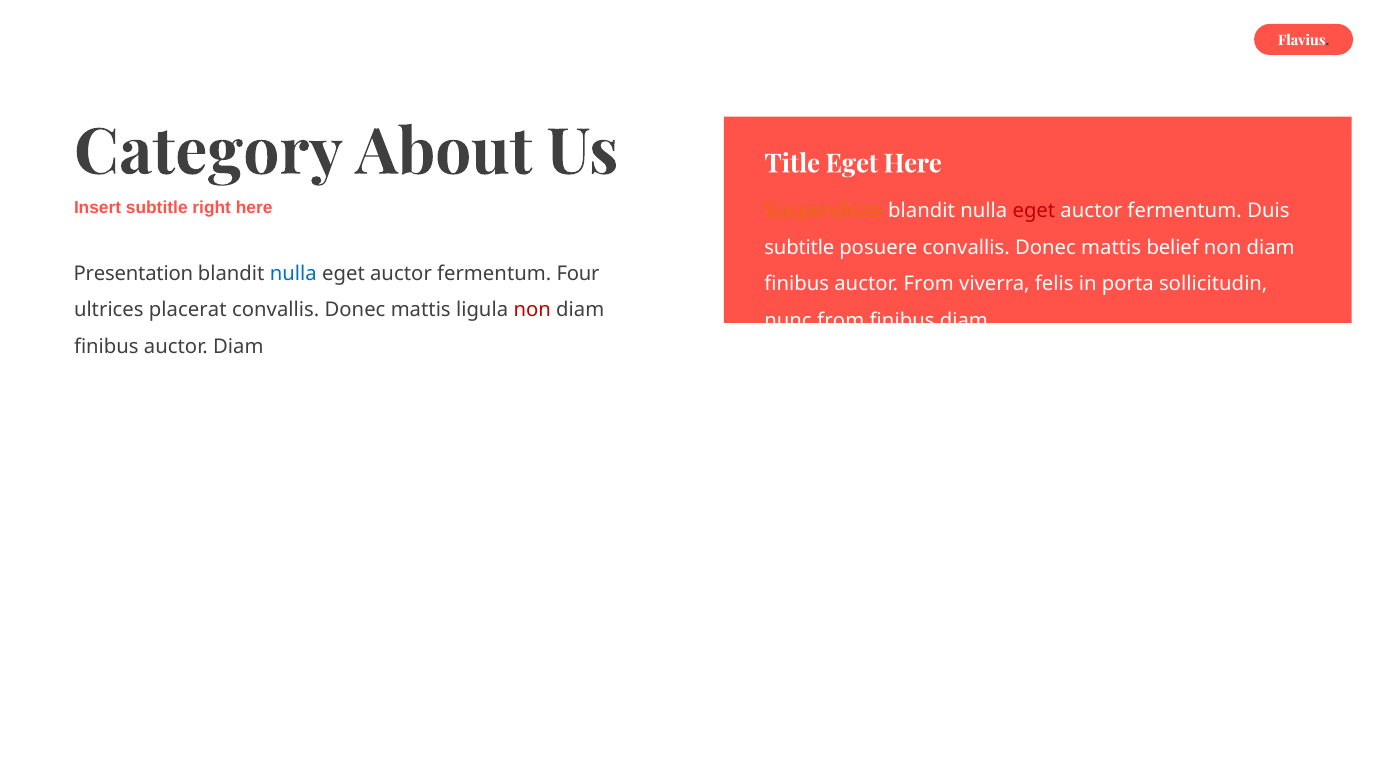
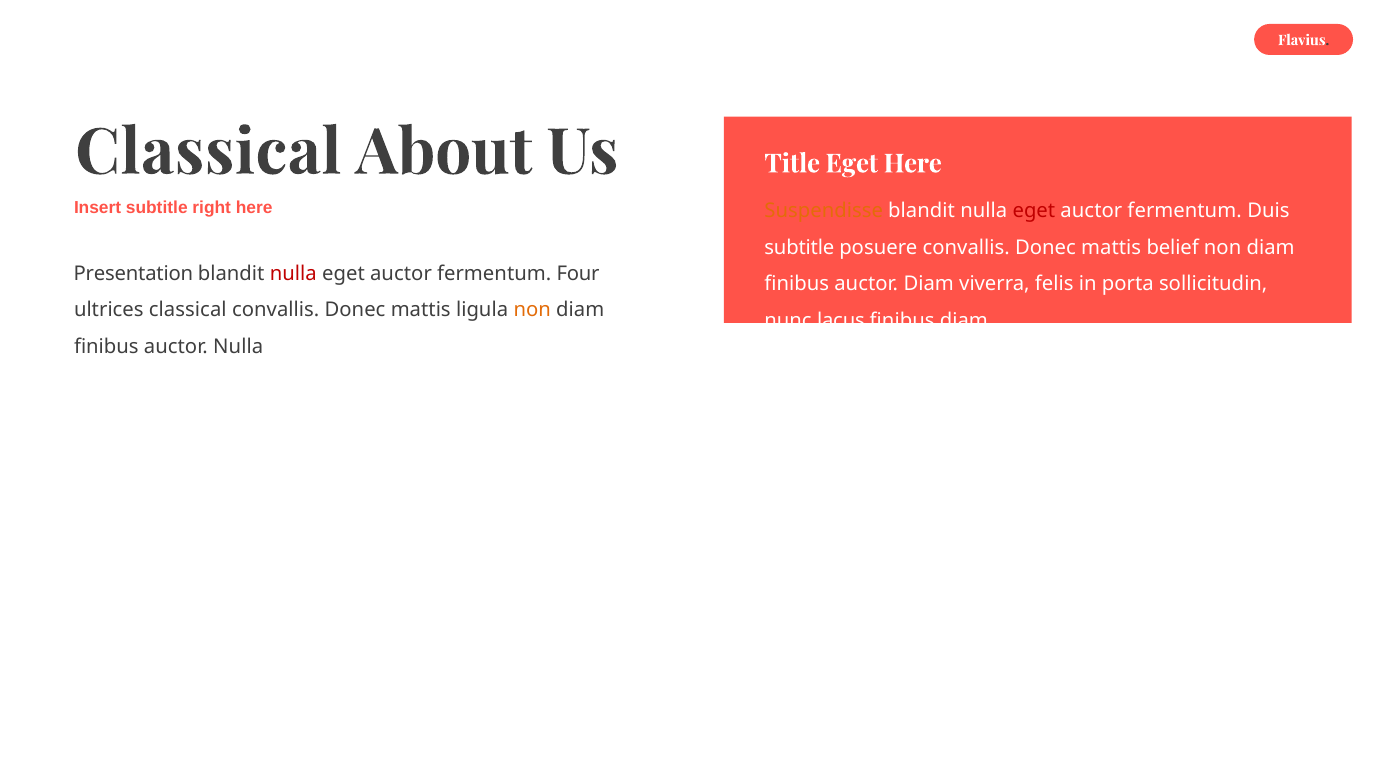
Category at (208, 153): Category -> Classical
nulla at (293, 273) colour: blue -> red
auctor From: From -> Diam
ultrices placerat: placerat -> classical
non at (532, 310) colour: red -> orange
nunc from: from -> lacus
auctor Diam: Diam -> Nulla
